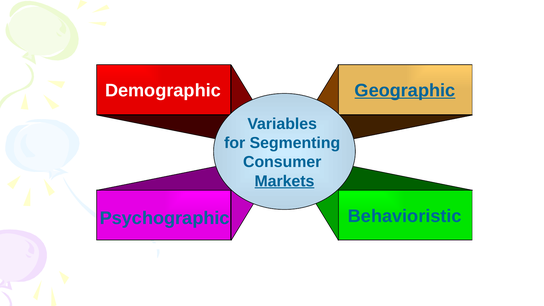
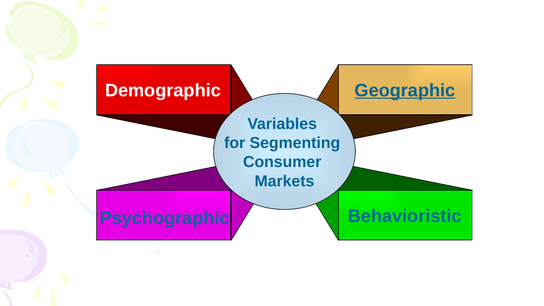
Markets underline: present -> none
